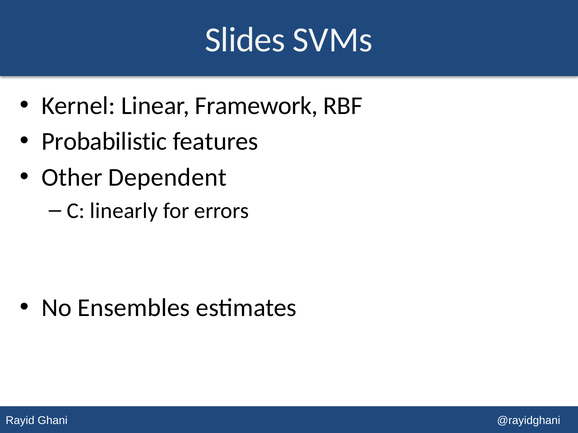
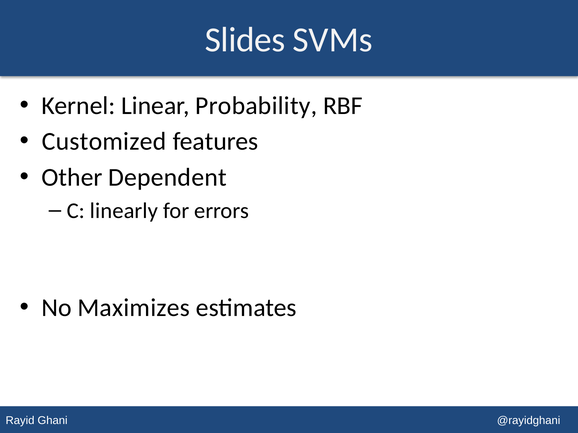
Framework: Framework -> Probability
Probabilistic: Probabilistic -> Customized
Ensembles: Ensembles -> Maximizes
